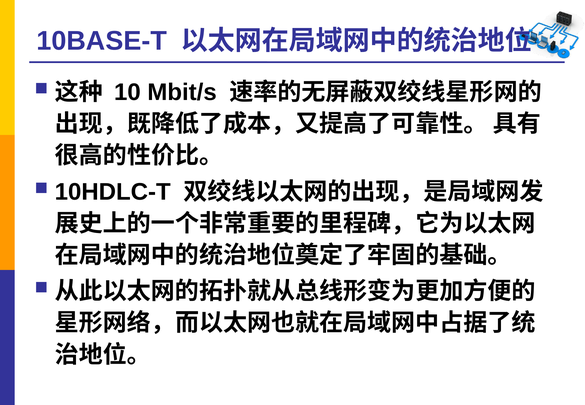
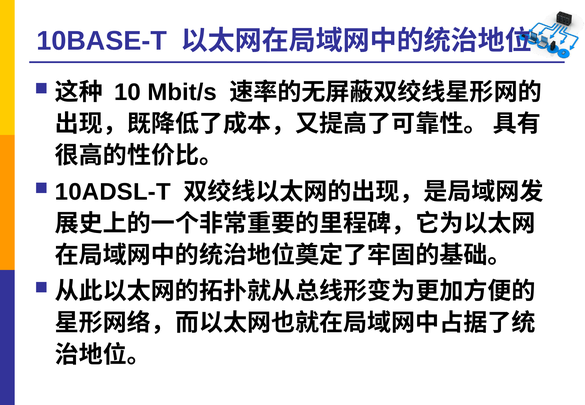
10HDLC-T: 10HDLC-T -> 10ADSL-T
